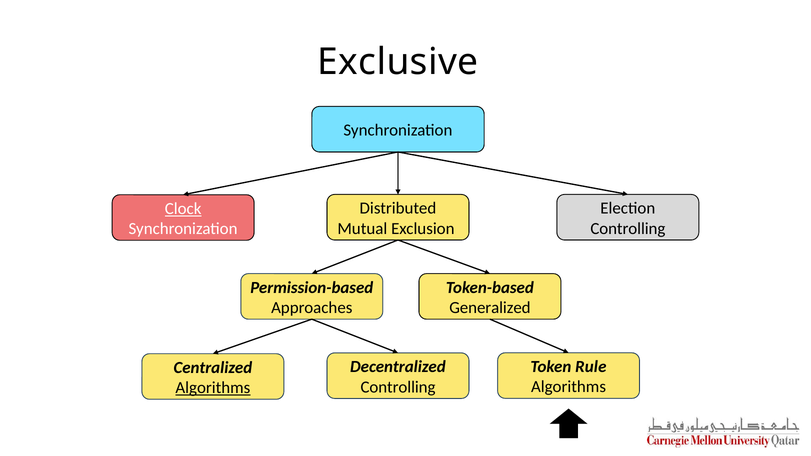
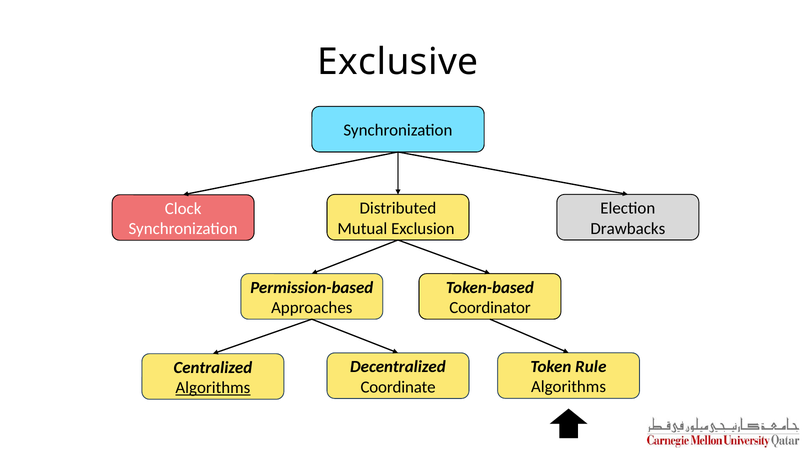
Clock underline: present -> none
Controlling at (628, 229): Controlling -> Drawbacks
Generalized: Generalized -> Coordinator
Controlling at (398, 387): Controlling -> Coordinate
